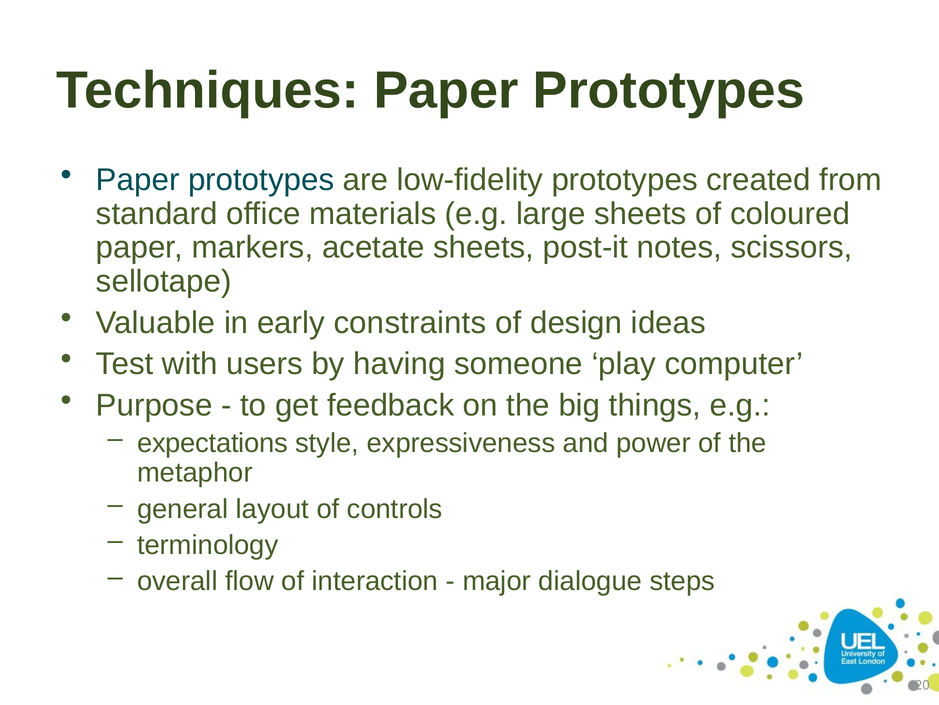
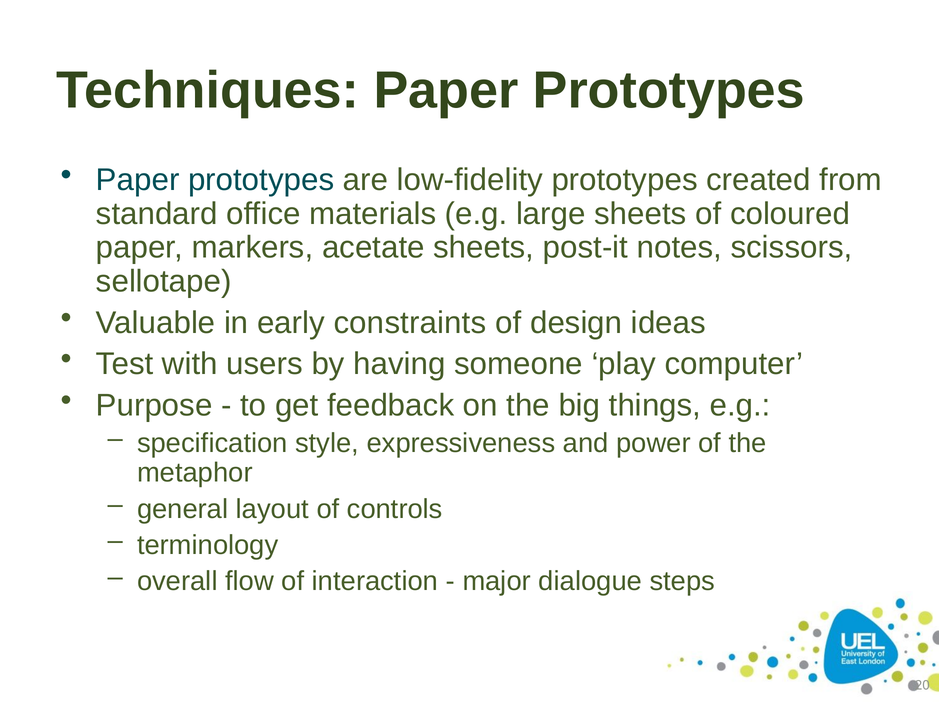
expectations: expectations -> specification
